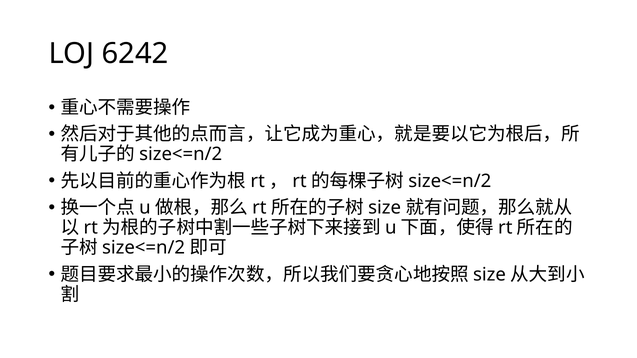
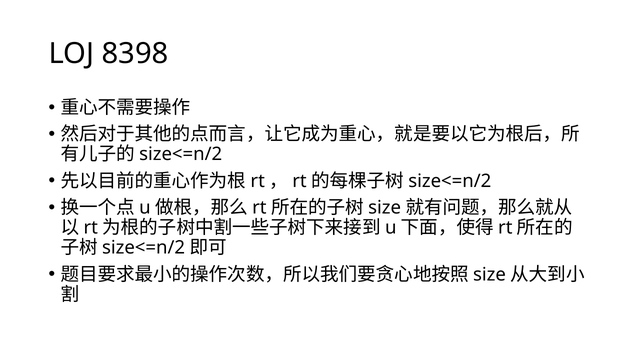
6242: 6242 -> 8398
